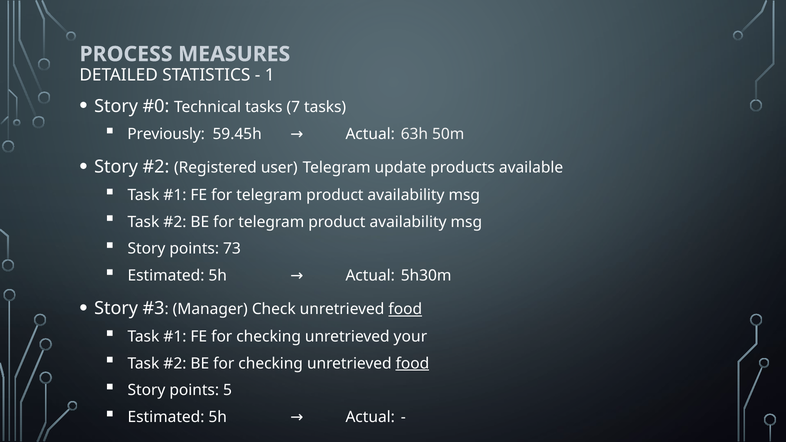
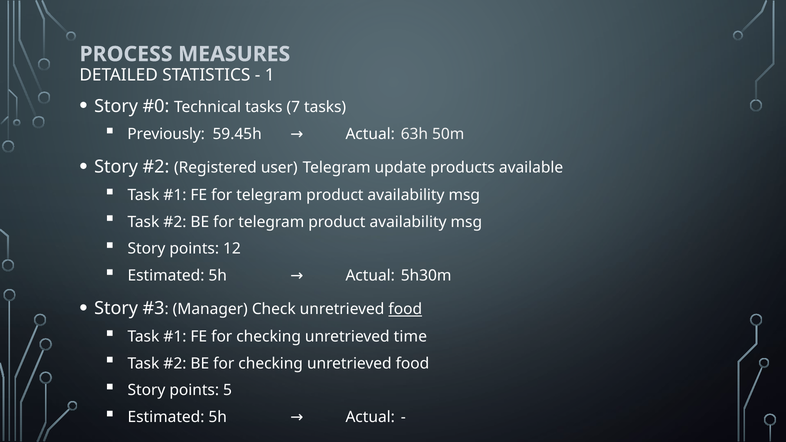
73: 73 -> 12
your: your -> time
food at (412, 364) underline: present -> none
